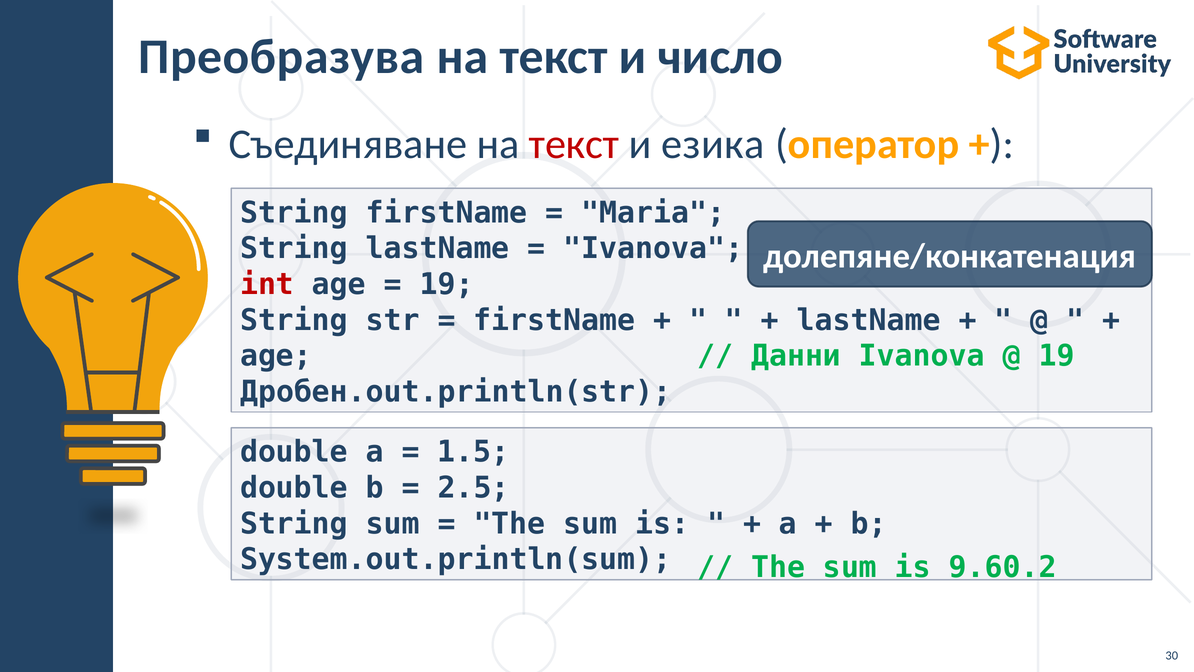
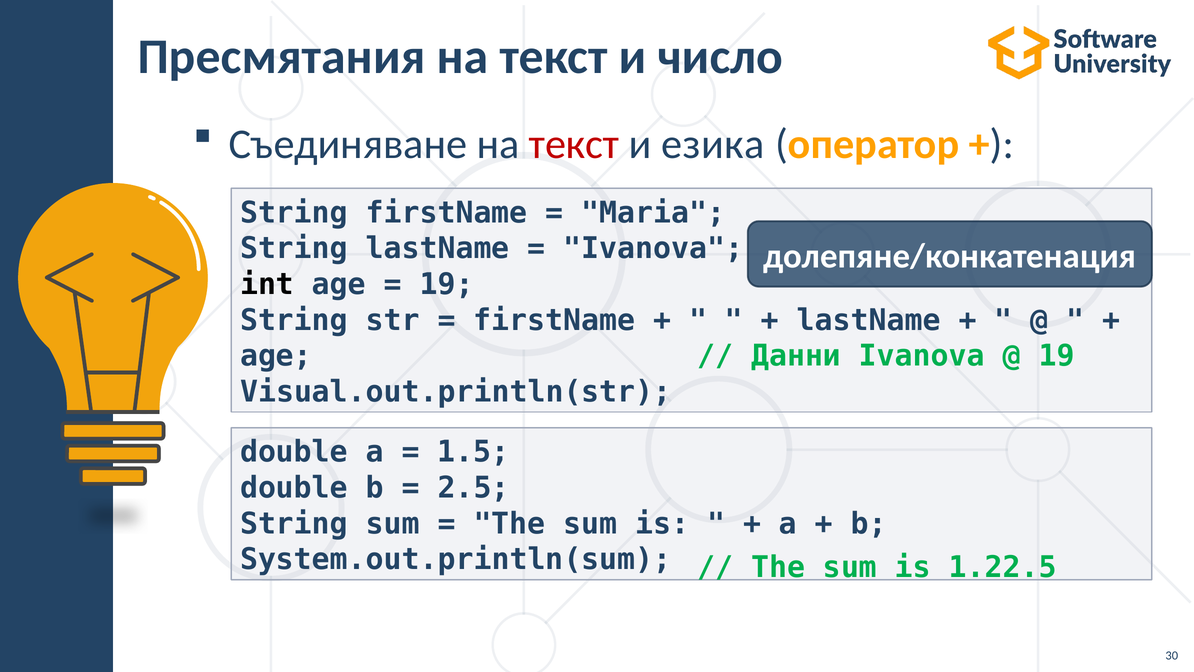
Преобразува: Преобразува -> Пресмятания
int colour: red -> black
Дробен.out.println(str: Дробен.out.println(str -> Visual.out.println(str
9.60.2: 9.60.2 -> 1.22.5
